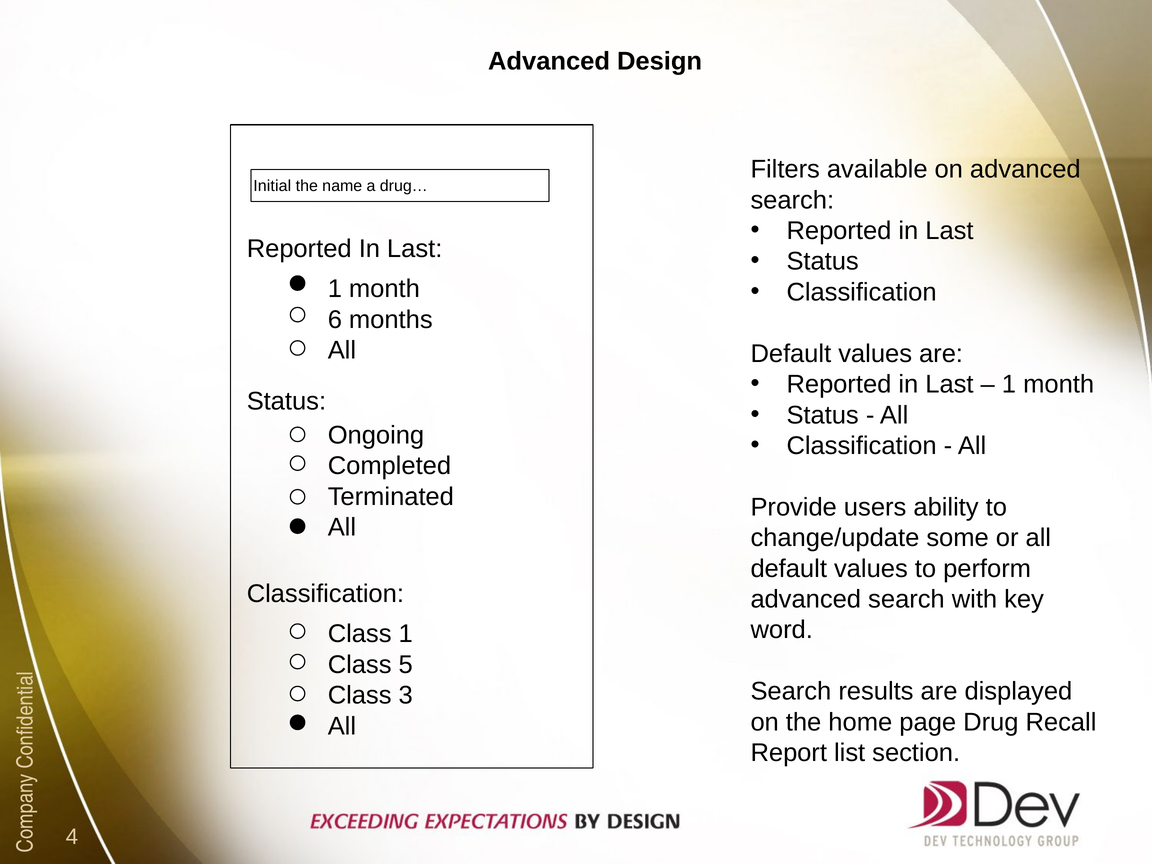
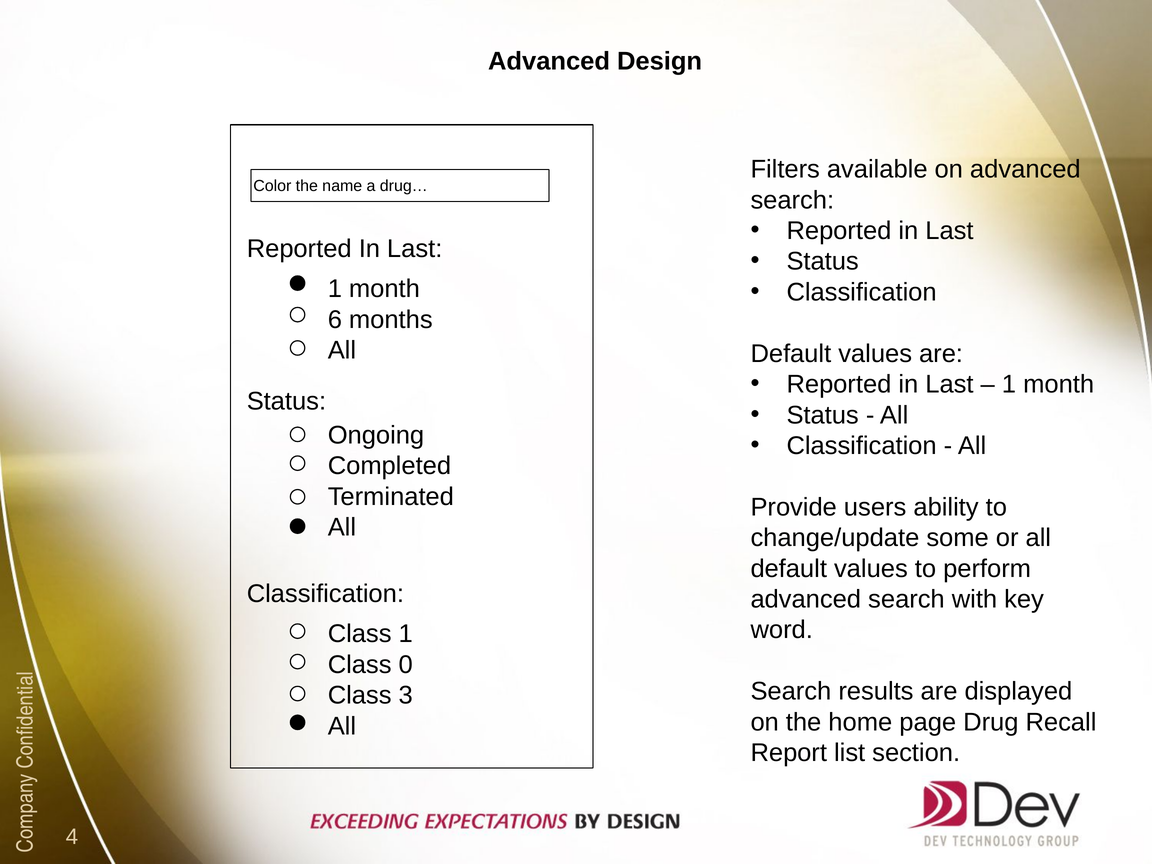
Initial: Initial -> Color
5: 5 -> 0
